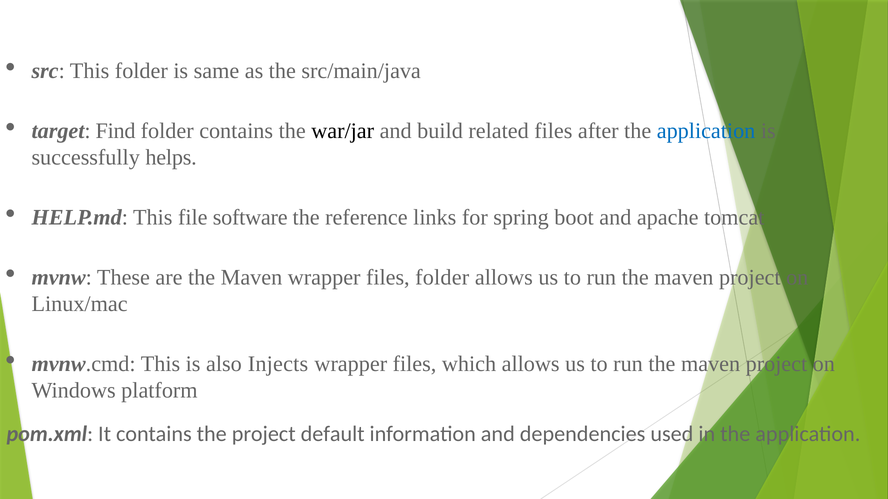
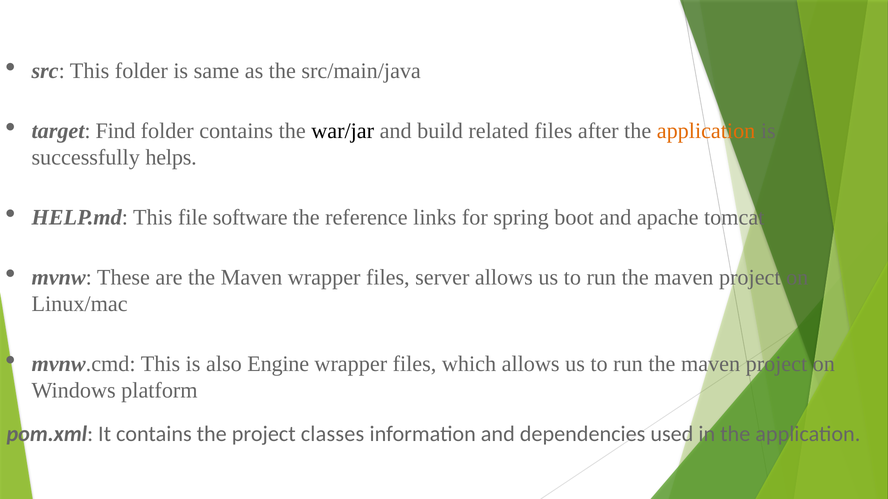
application at (706, 131) colour: blue -> orange
files folder: folder -> server
Injects: Injects -> Engine
default: default -> classes
